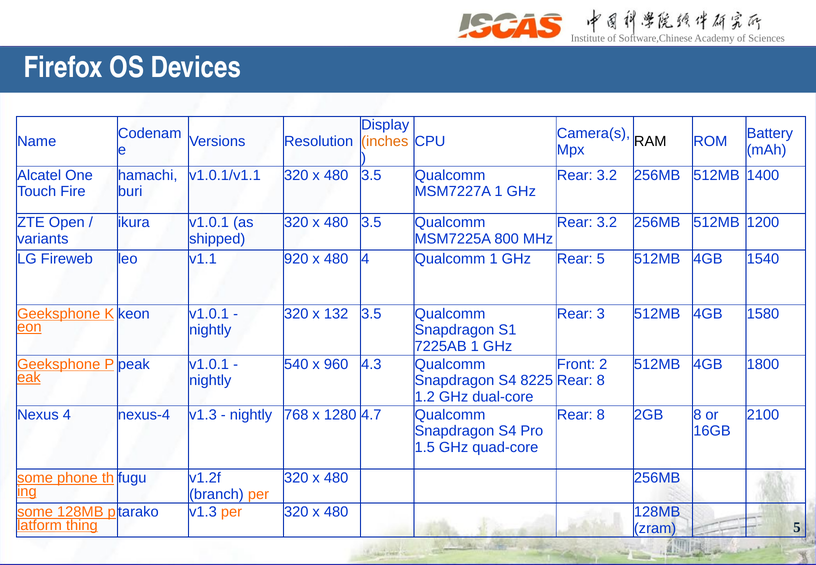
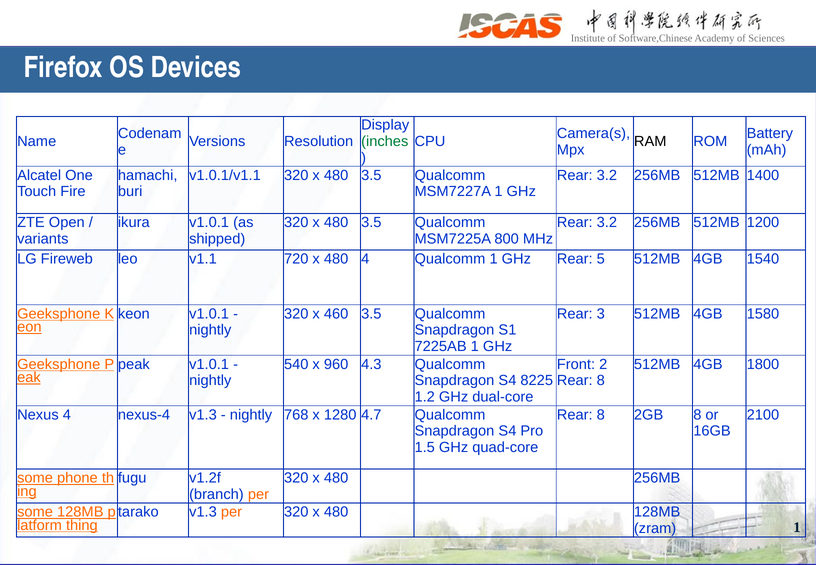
inches colour: orange -> green
920: 920 -> 720
132: 132 -> 460
zram 5: 5 -> 1
